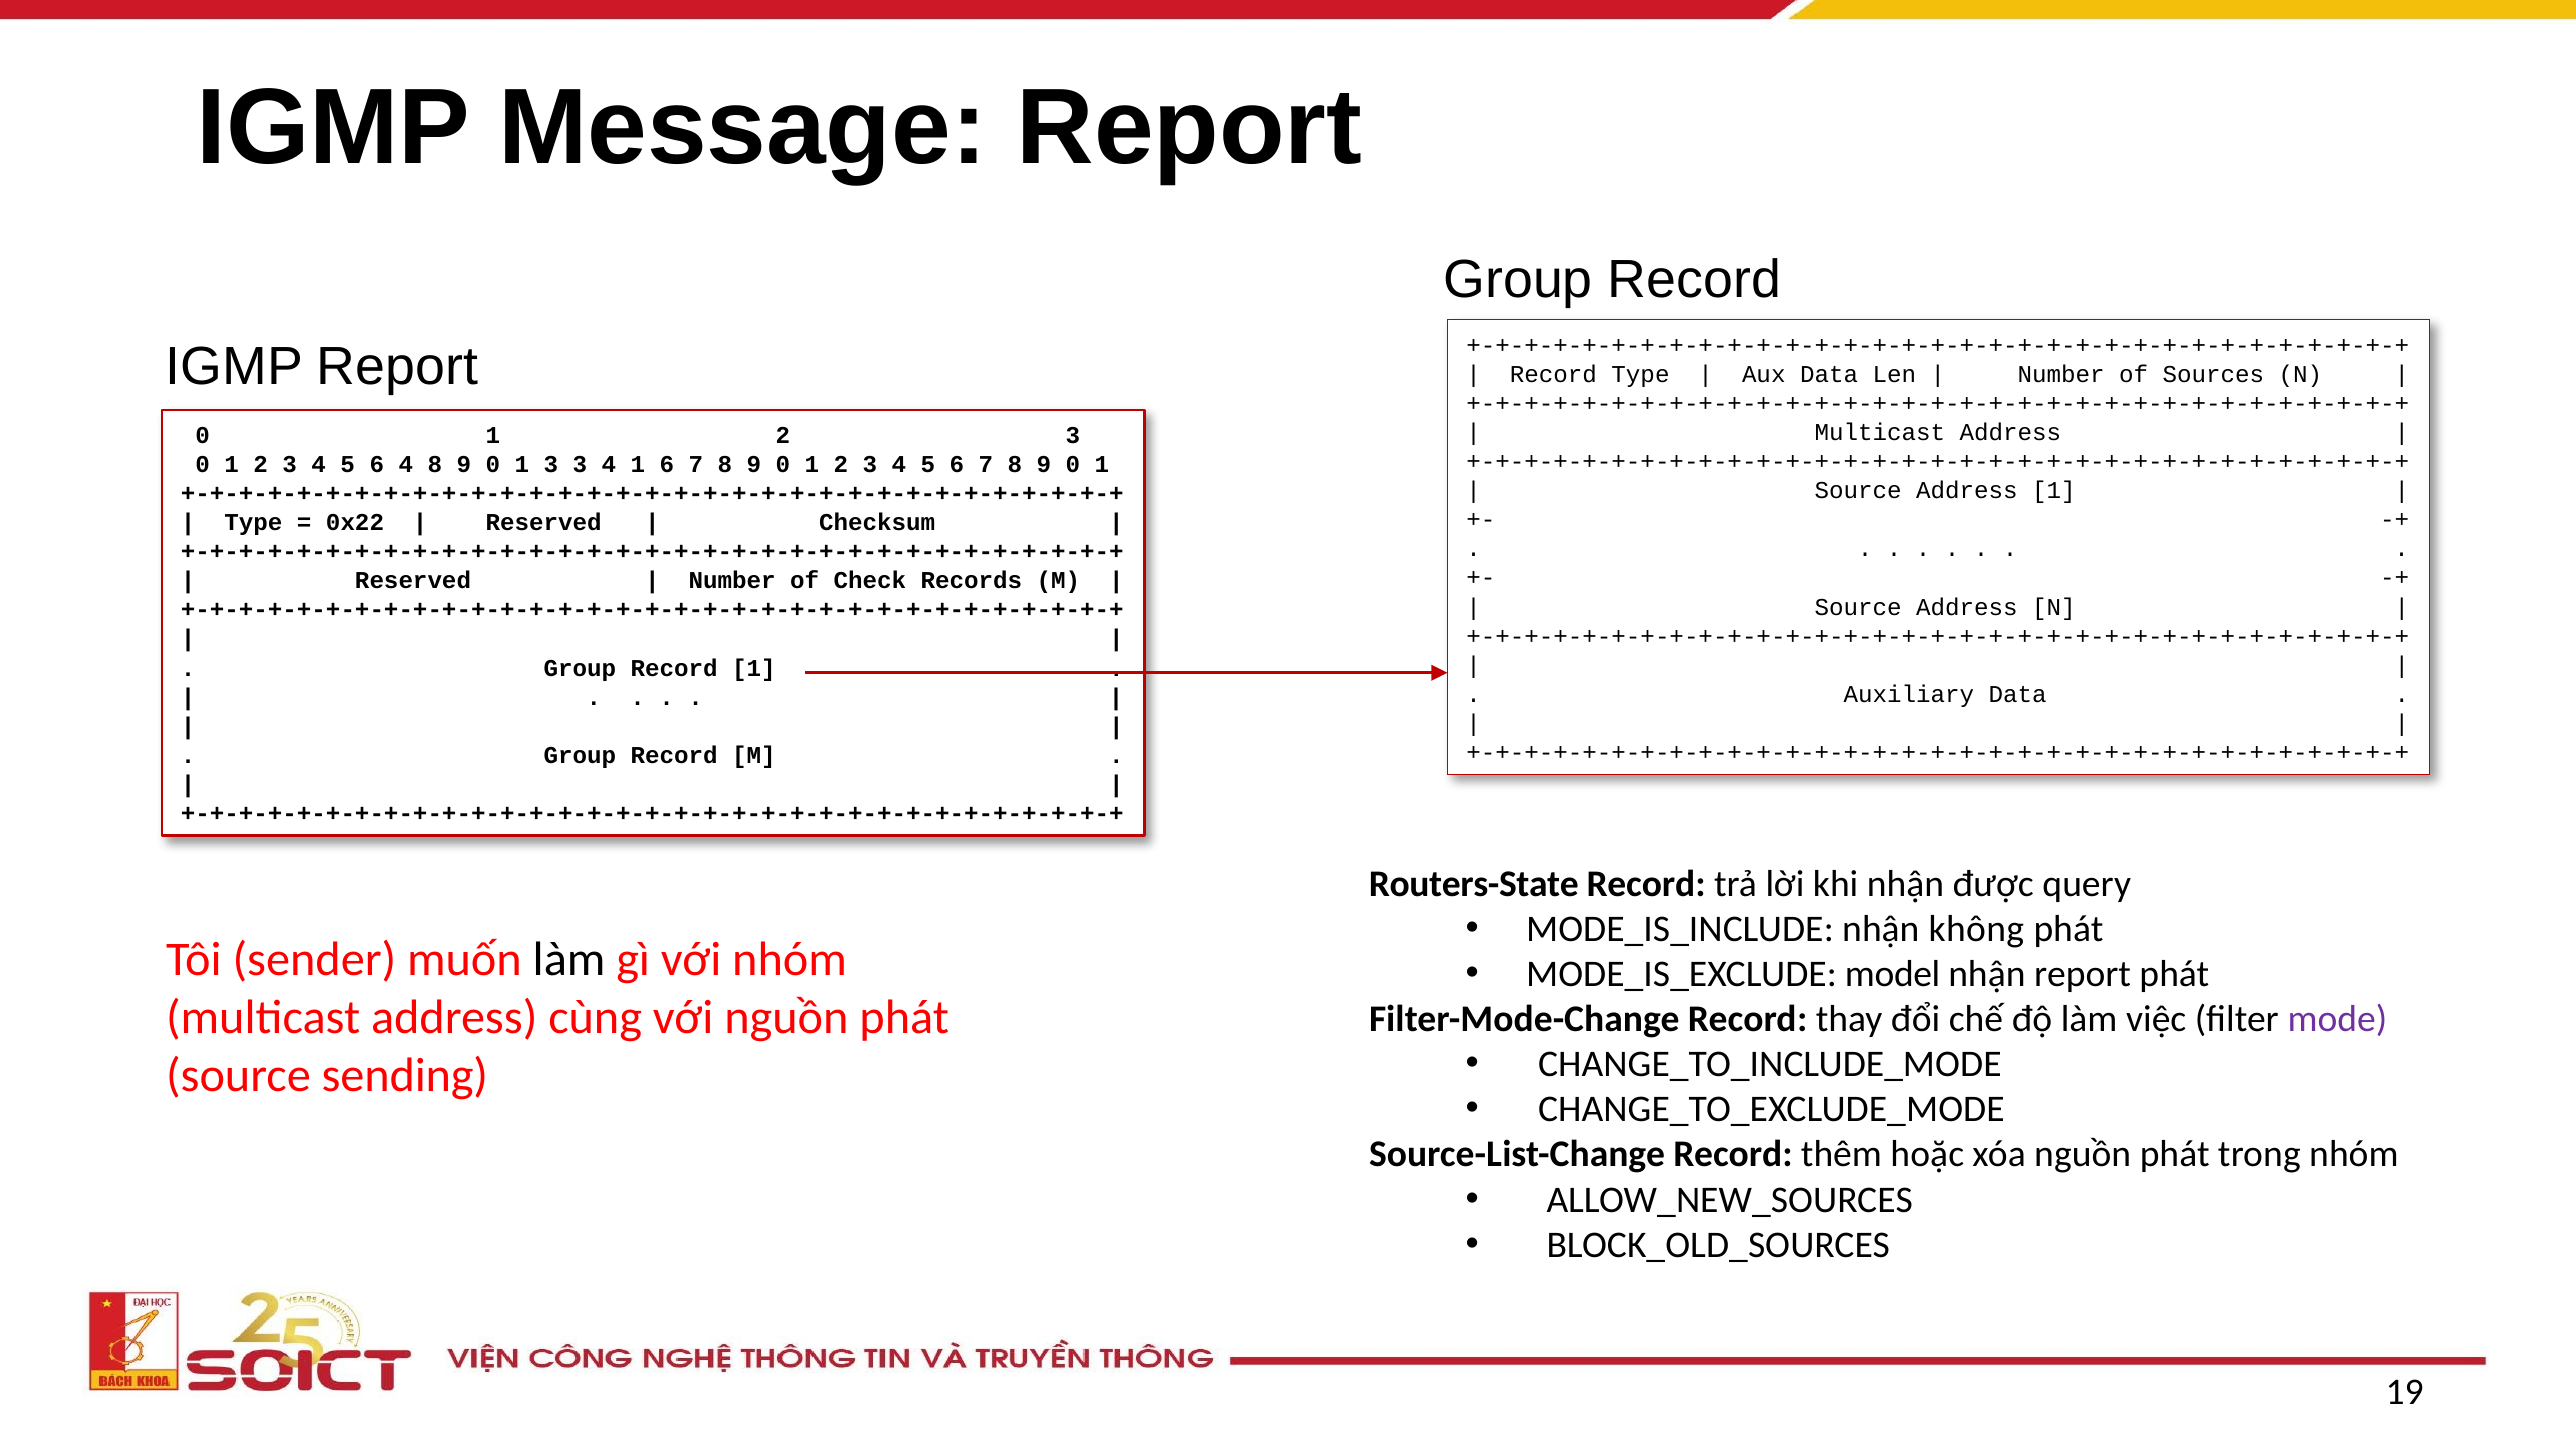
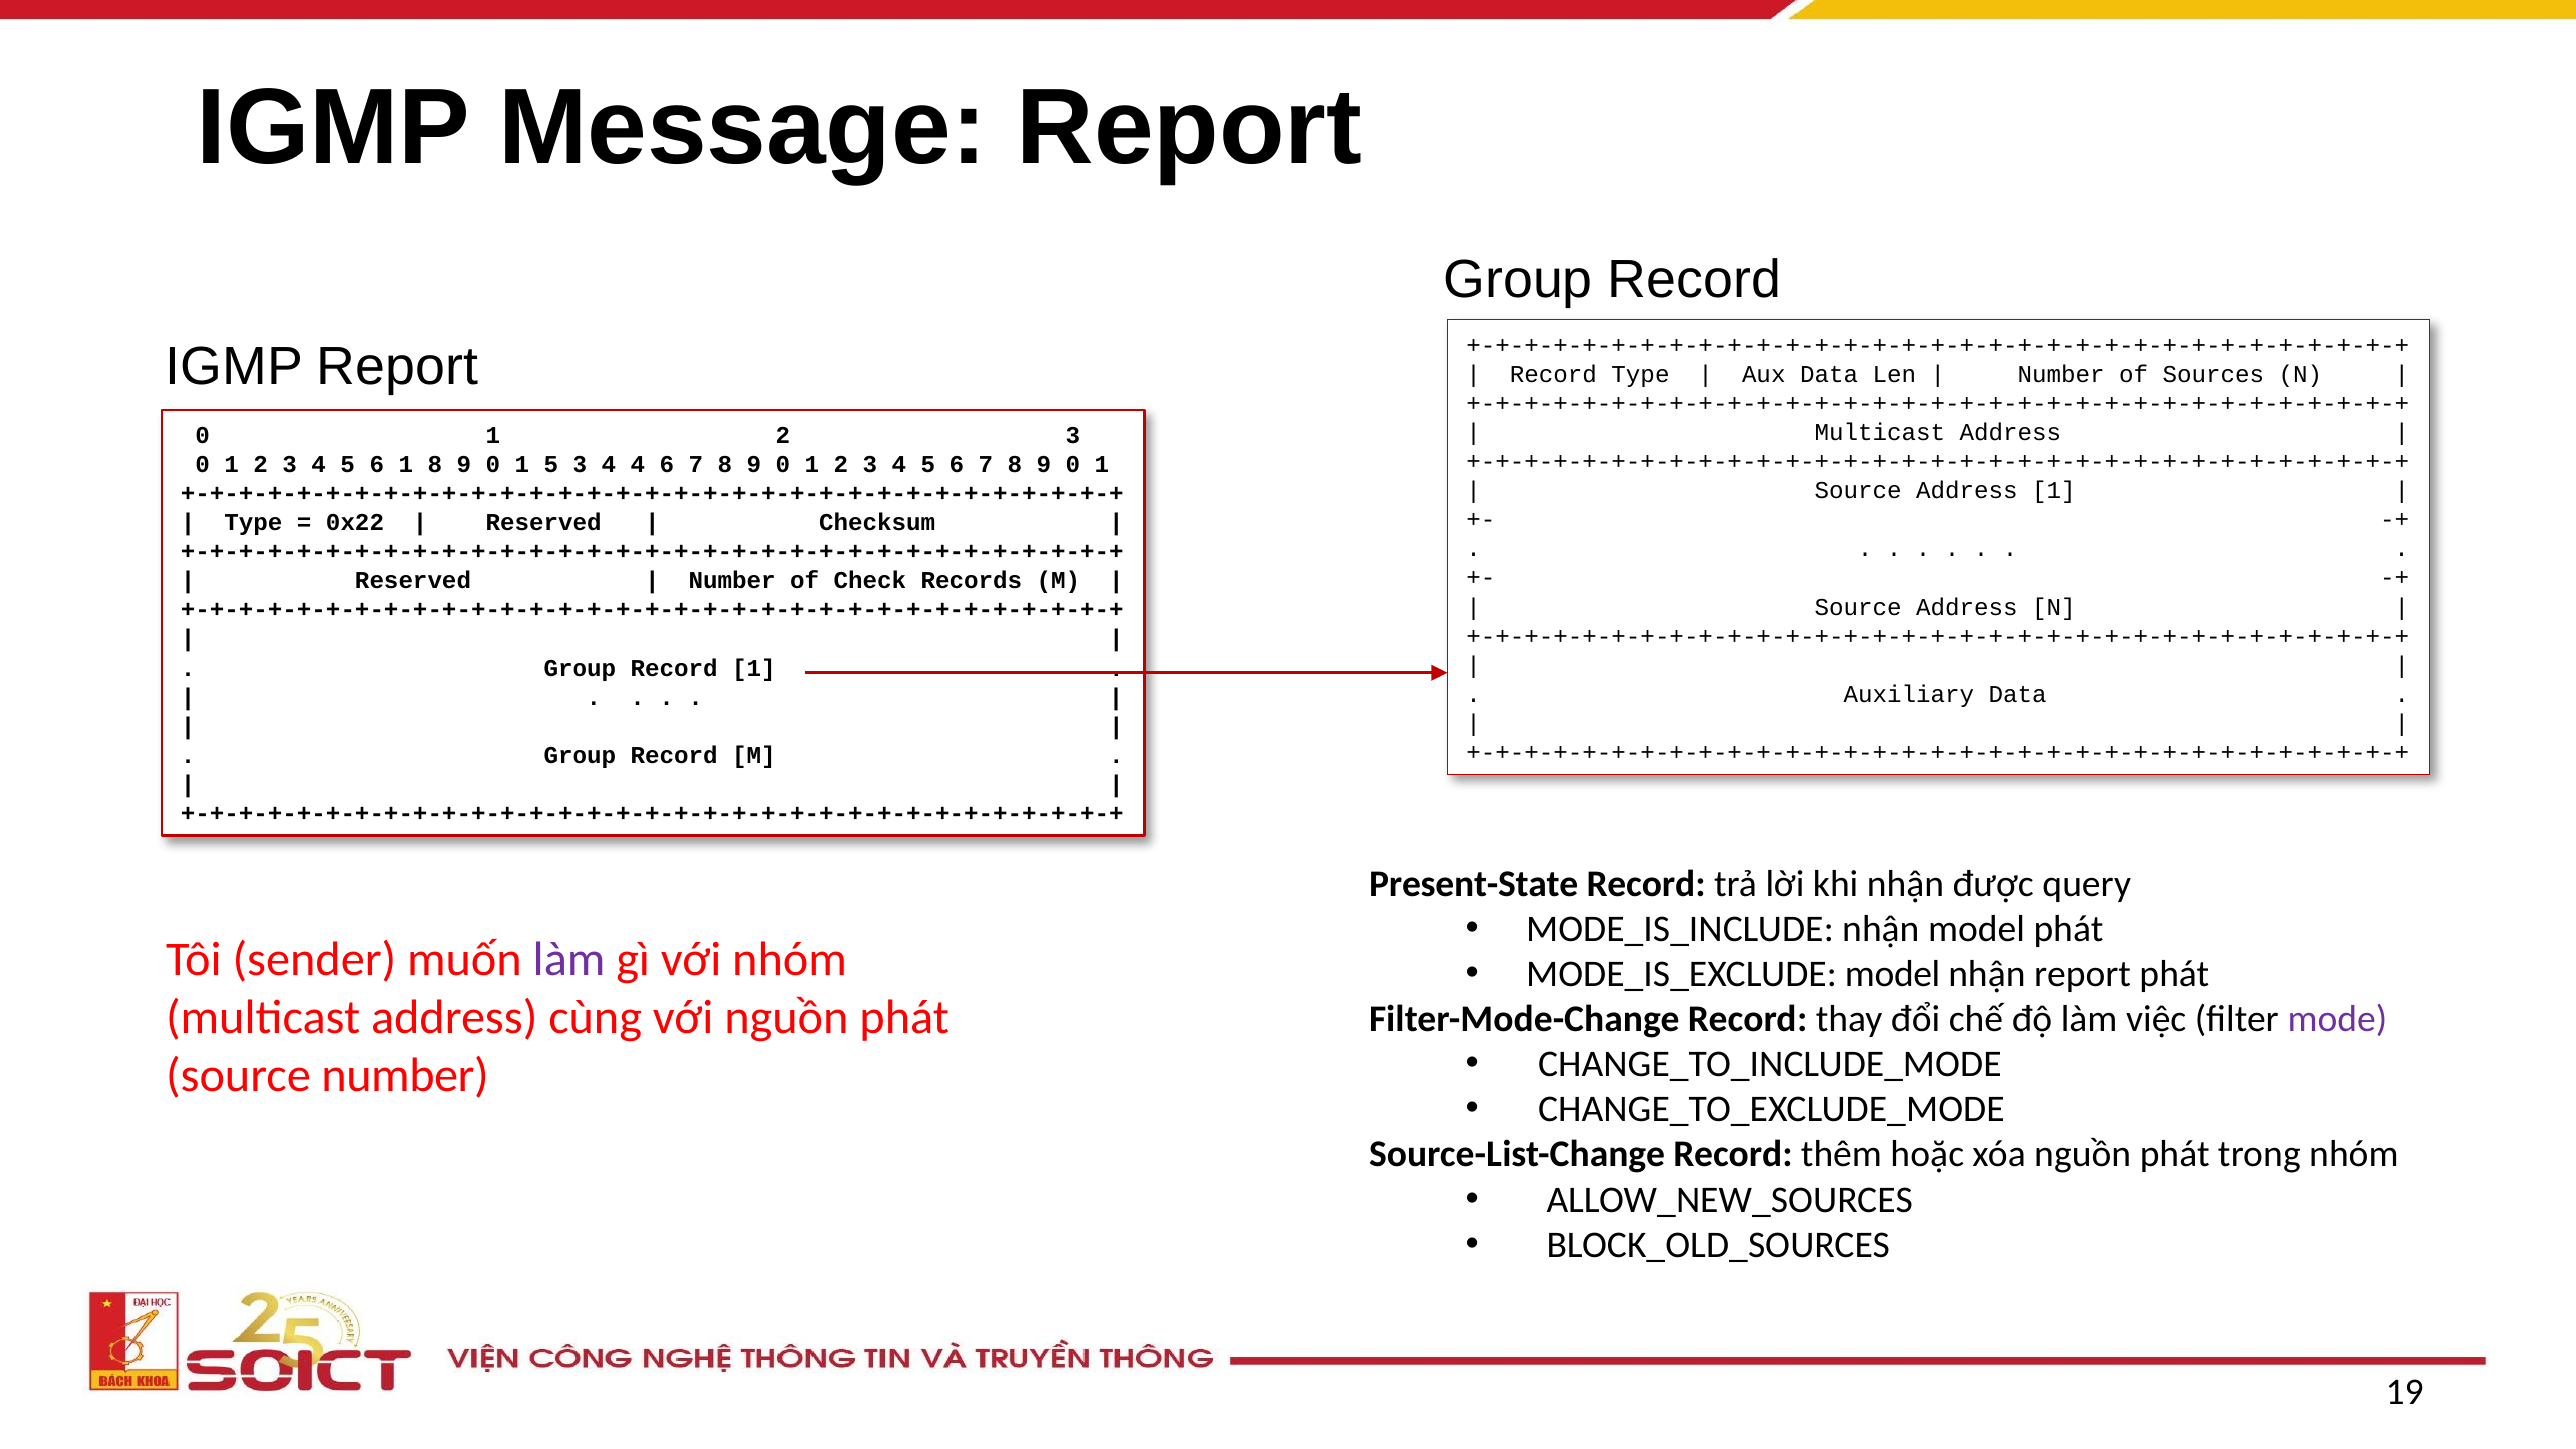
6 4: 4 -> 1
1 3: 3 -> 5
4 1: 1 -> 4
Routers-State: Routers-State -> Present-State
nhận không: không -> model
làm at (569, 960) colour: black -> purple
source sending: sending -> number
